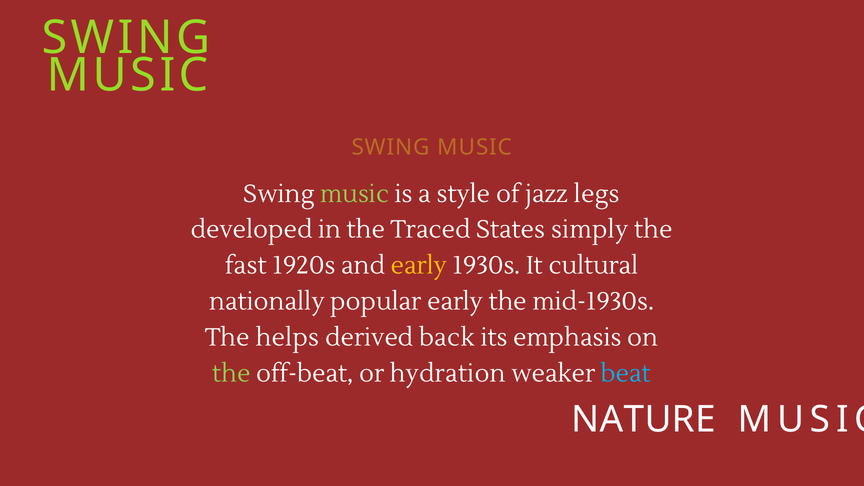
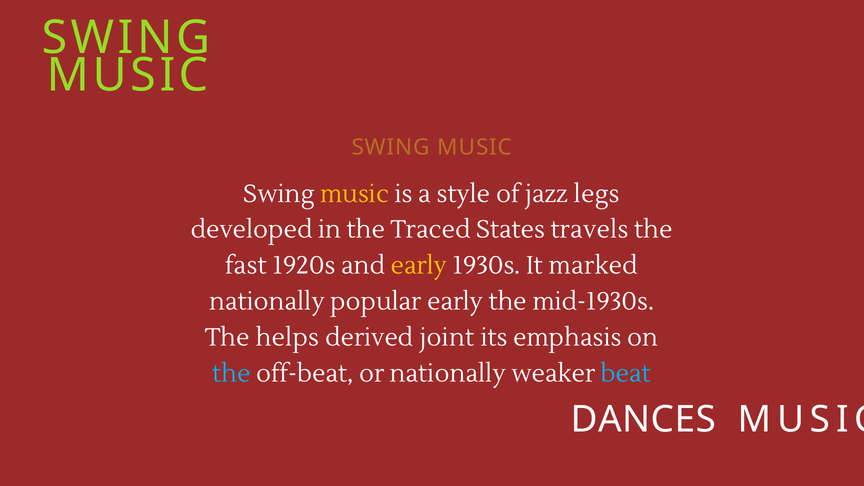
music at (355, 194) colour: light green -> yellow
simply: simply -> travels
cultural: cultural -> marked
back: back -> joint
the at (232, 373) colour: light green -> light blue
or hydration: hydration -> nationally
NATURE: NATURE -> DANCES
